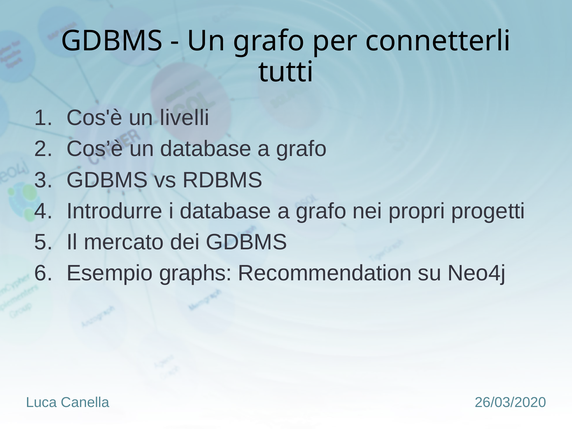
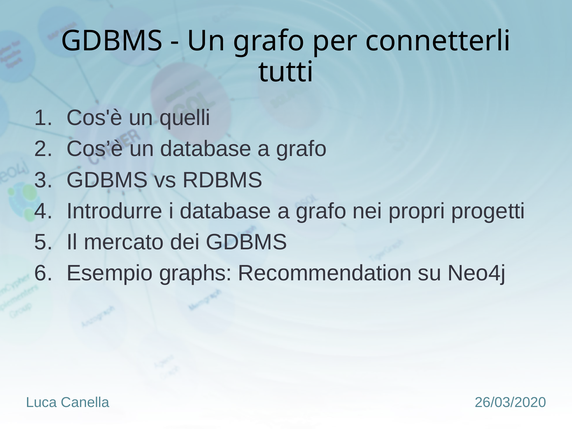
livelli: livelli -> quelli
